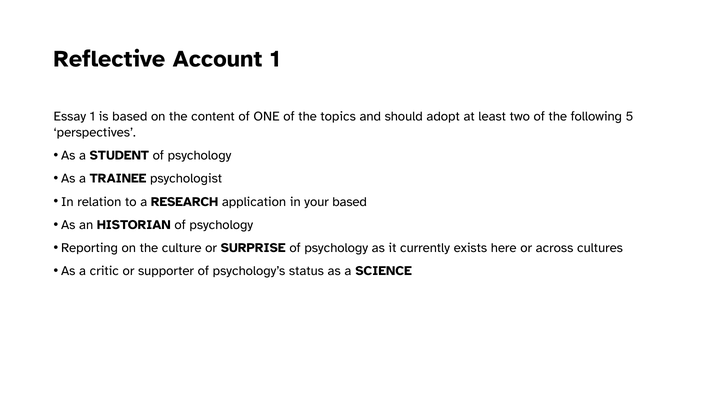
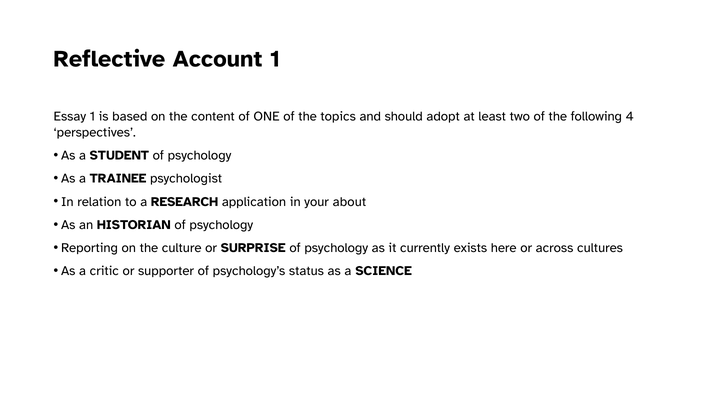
5: 5 -> 4
your based: based -> about
